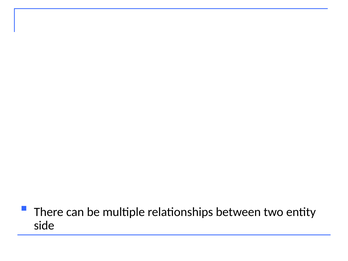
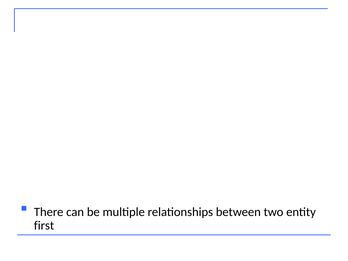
side: side -> first
